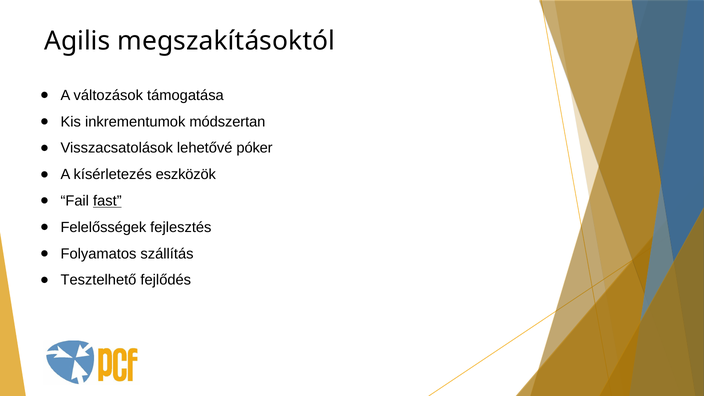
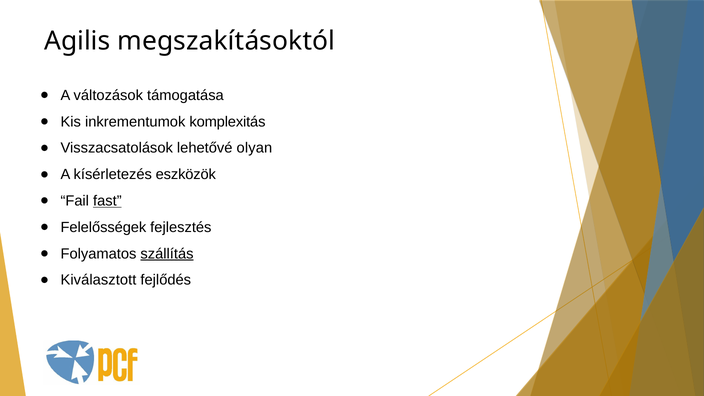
módszertan: módszertan -> komplexitás
póker: póker -> olyan
szállítás underline: none -> present
Tesztelhető: Tesztelhető -> Kiválasztott
